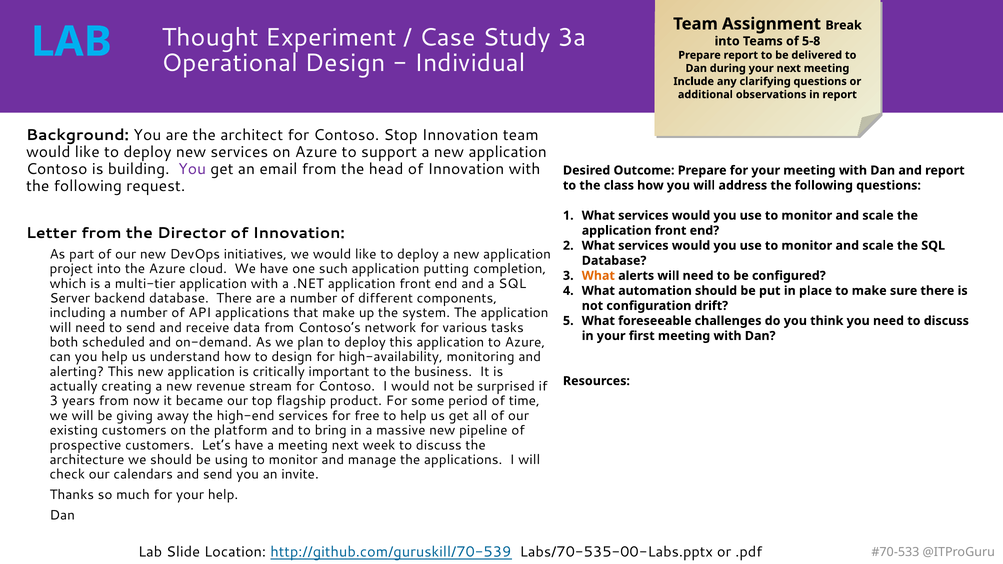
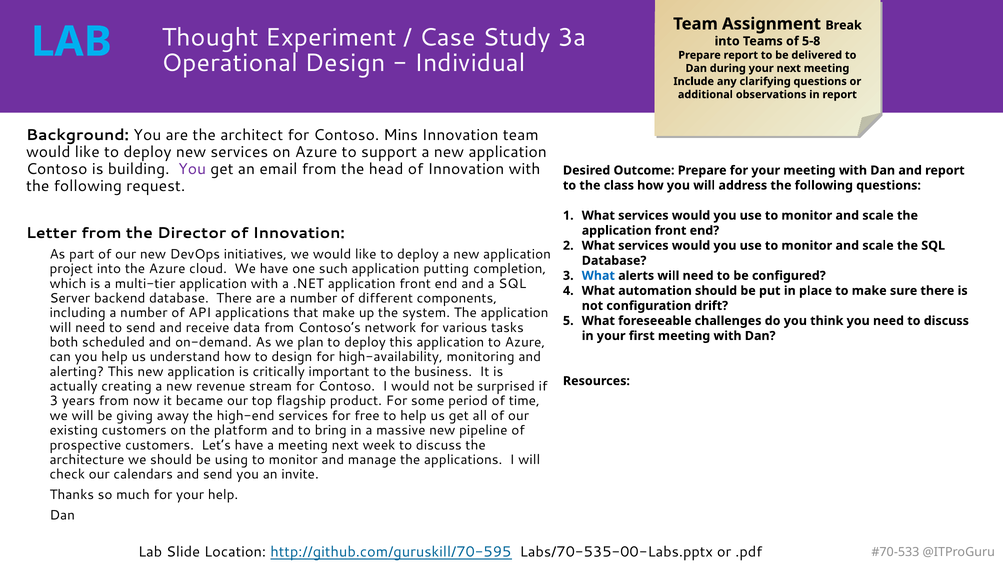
Stop: Stop -> Mins
What at (598, 276) colour: orange -> blue
http://github.com/guruskill/70-539: http://github.com/guruskill/70-539 -> http://github.com/guruskill/70-595
